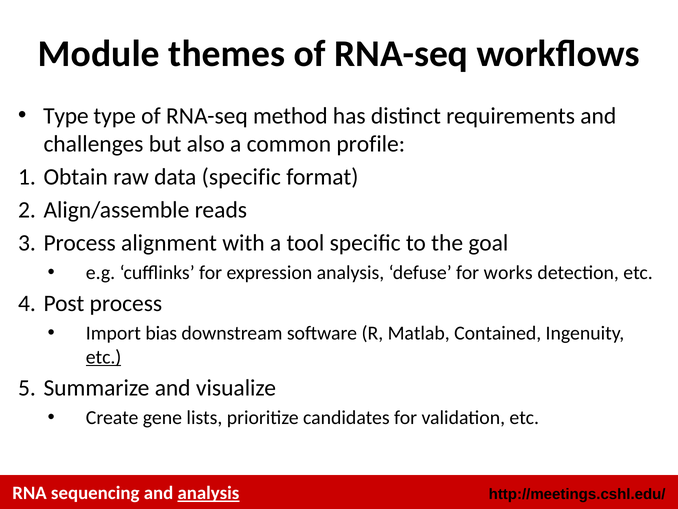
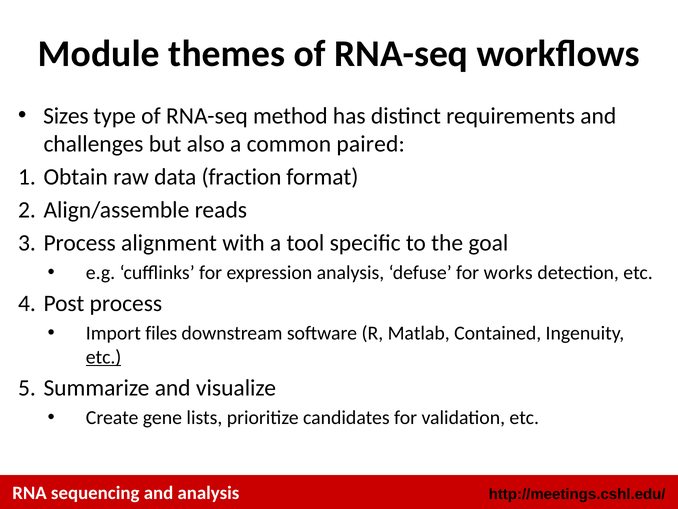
Type at (66, 116): Type -> Sizes
profile: profile -> paired
data specific: specific -> fraction
bias: bias -> files
analysis at (208, 493) underline: present -> none
